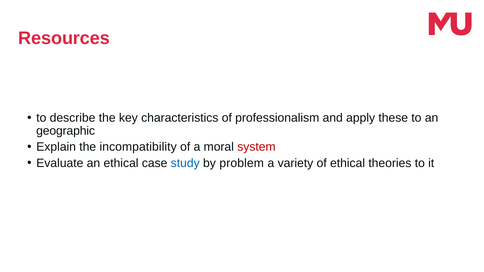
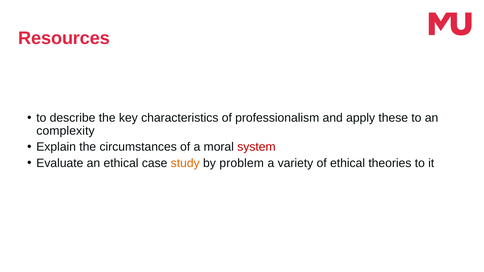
geographic: geographic -> complexity
incompatibility: incompatibility -> circumstances
study colour: blue -> orange
